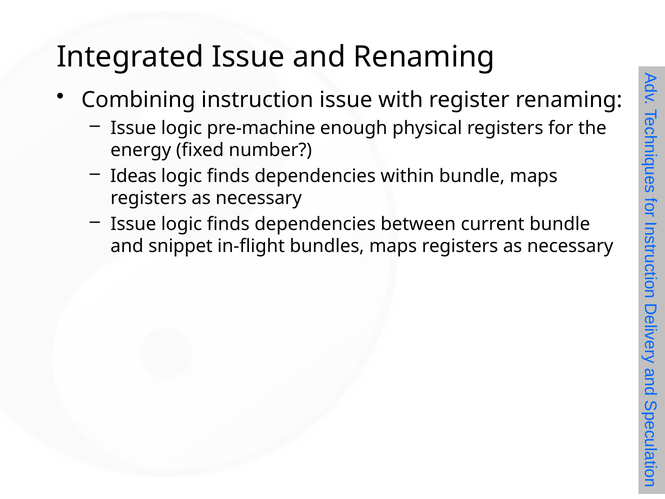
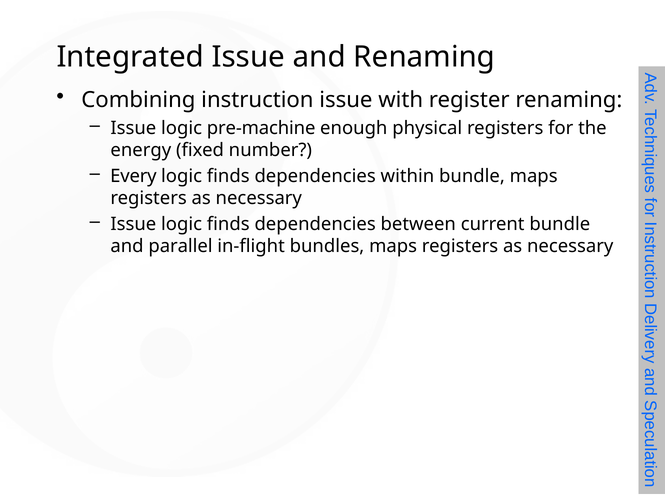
Ideas: Ideas -> Every
snippet: snippet -> parallel
